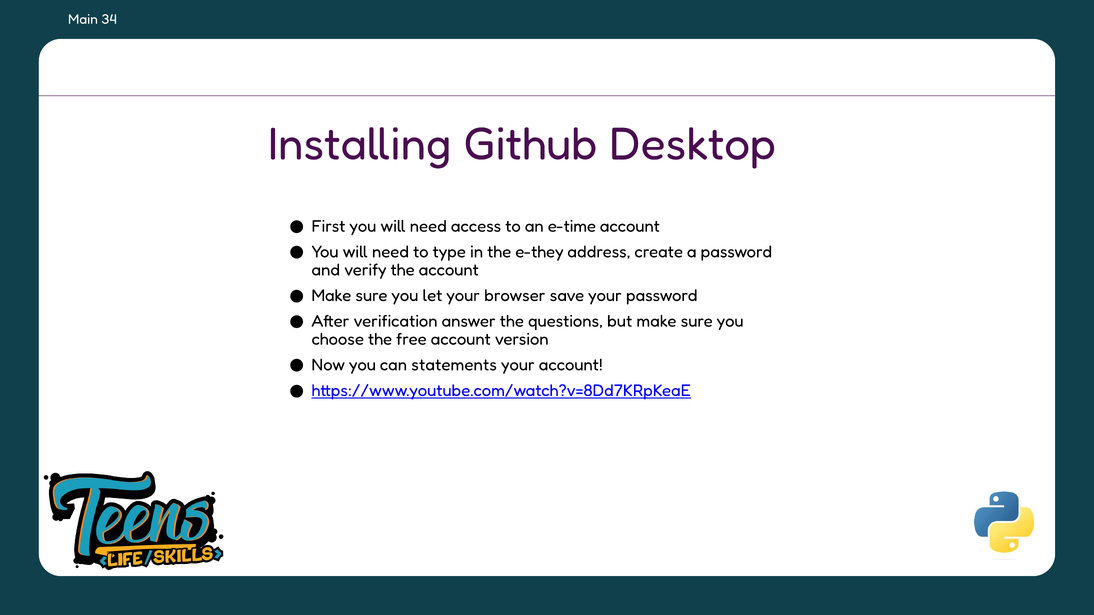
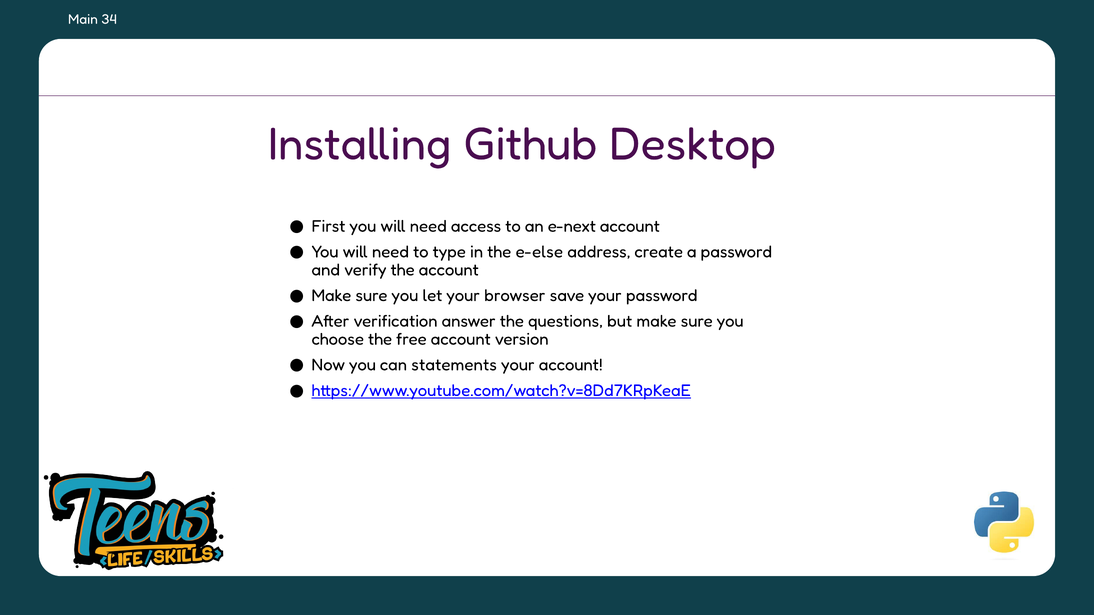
e-time: e-time -> e-next
e-they: e-they -> e-else
